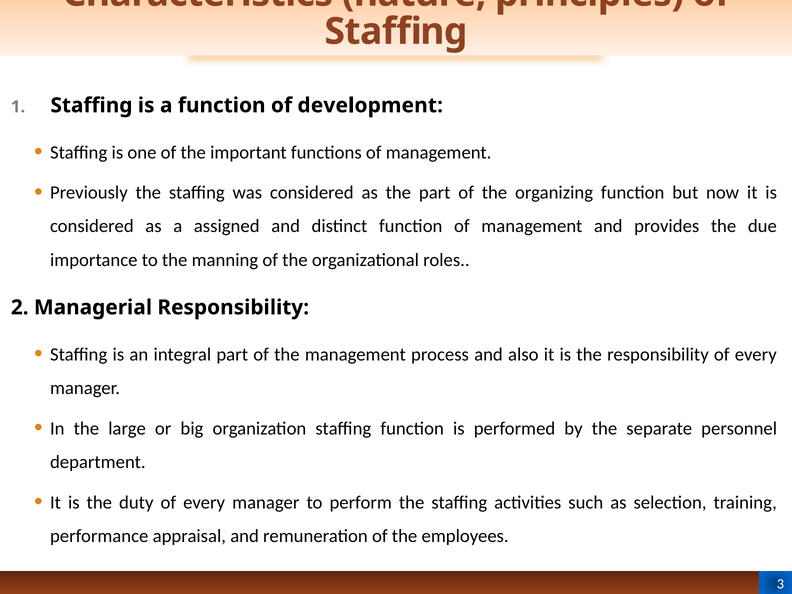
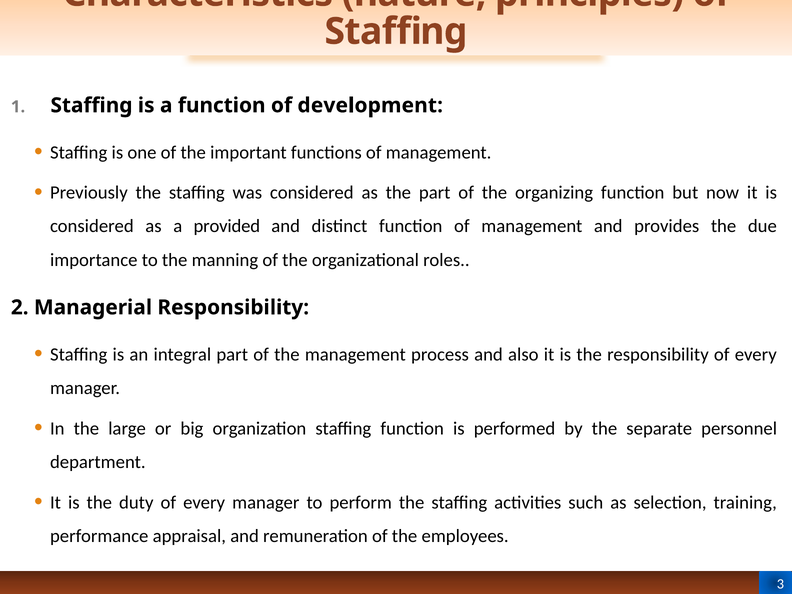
assigned: assigned -> provided
